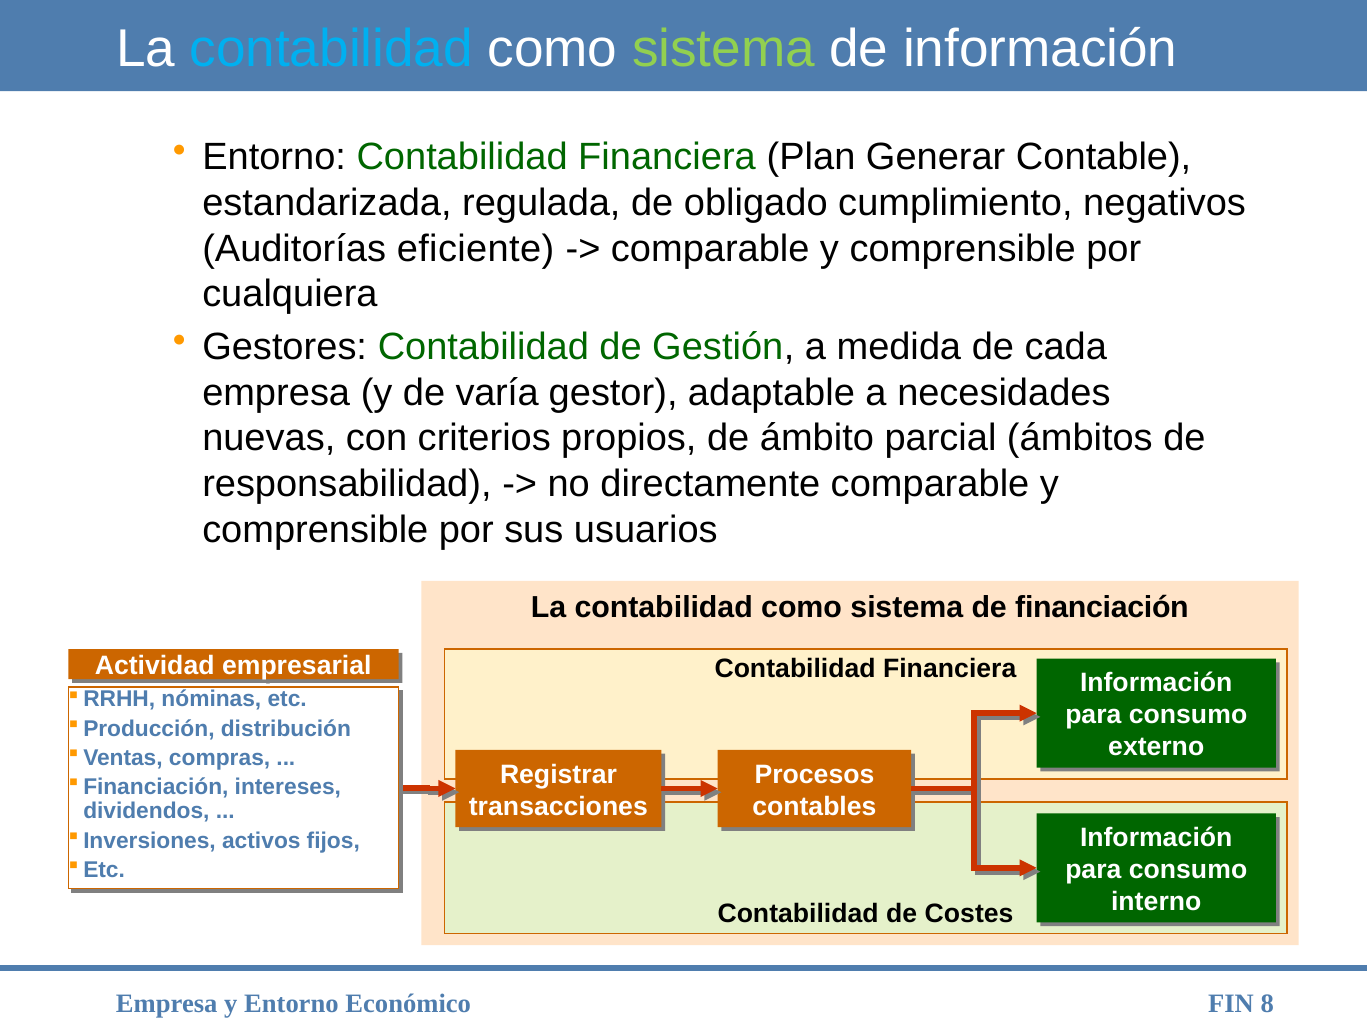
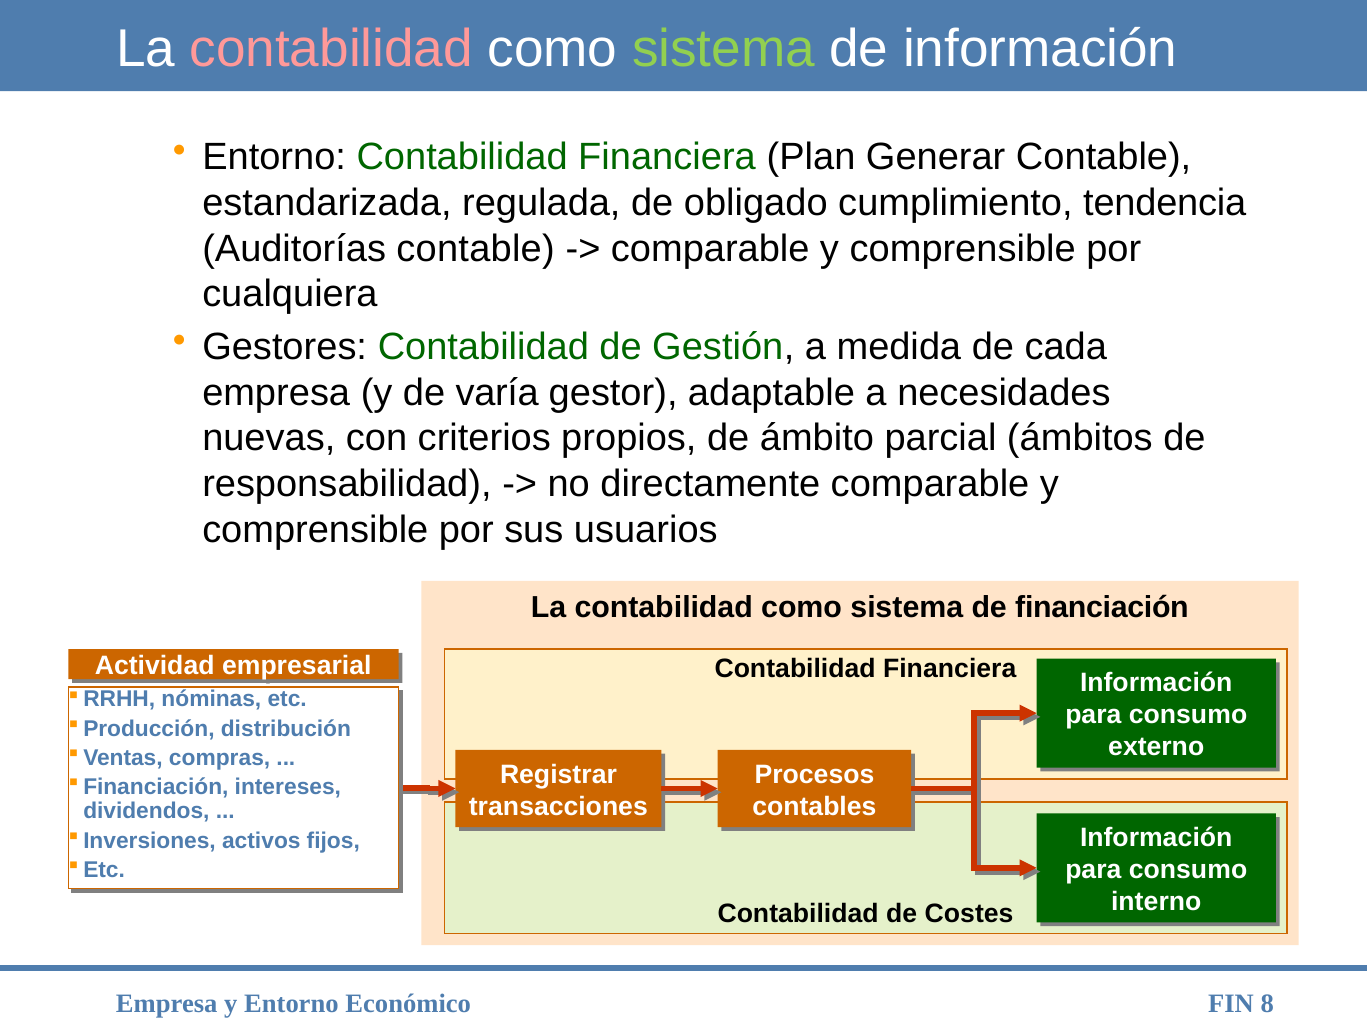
contabilidad at (331, 49) colour: light blue -> pink
negativos: negativos -> tendencia
Auditorías eficiente: eficiente -> contable
